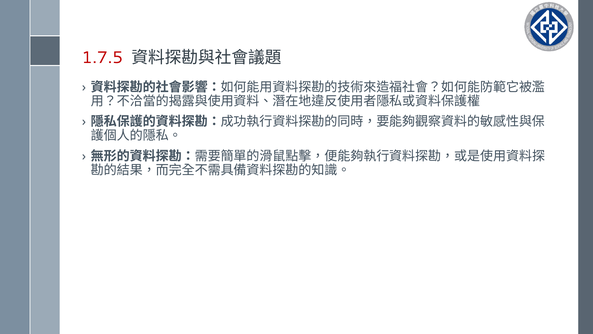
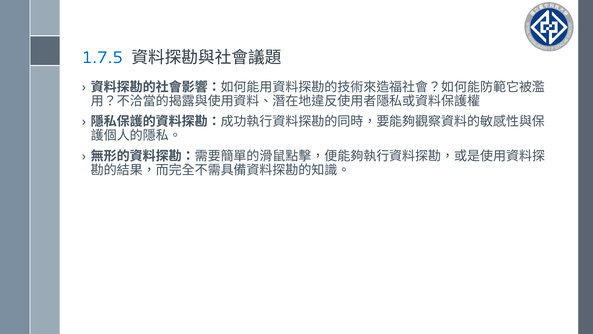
1.7.5 colour: red -> blue
